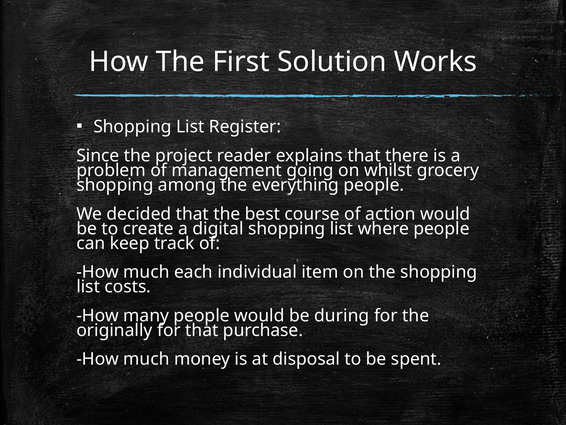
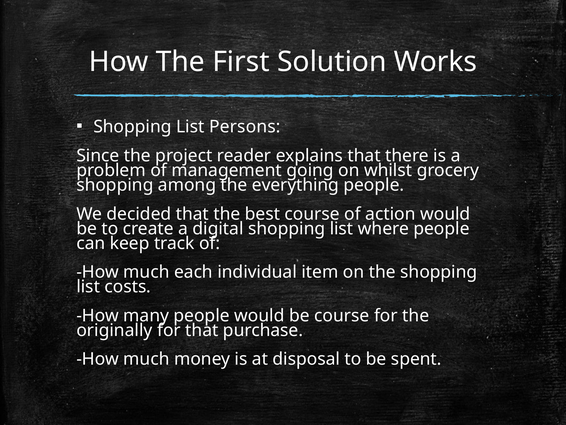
Register: Register -> Persons
be during: during -> course
